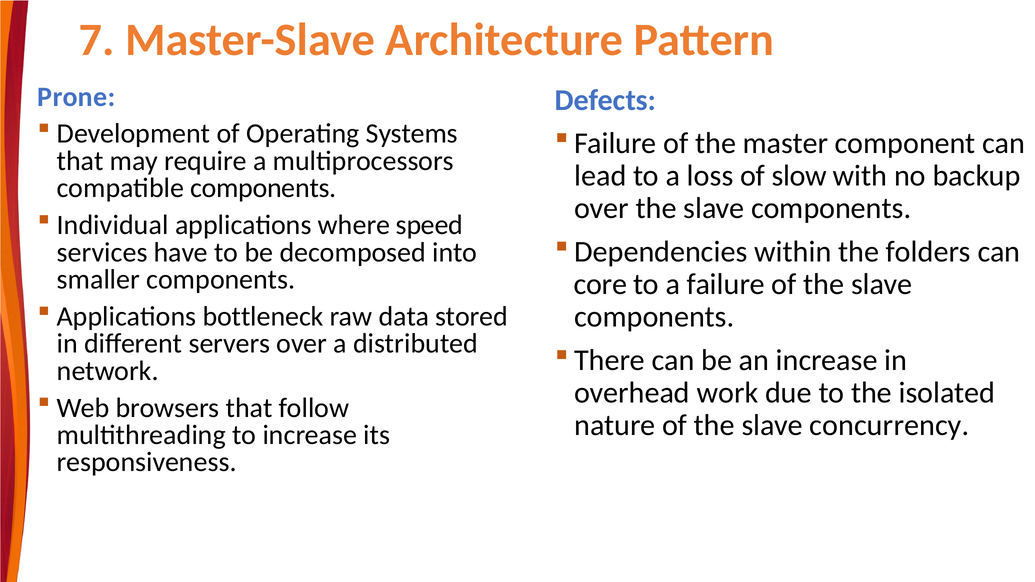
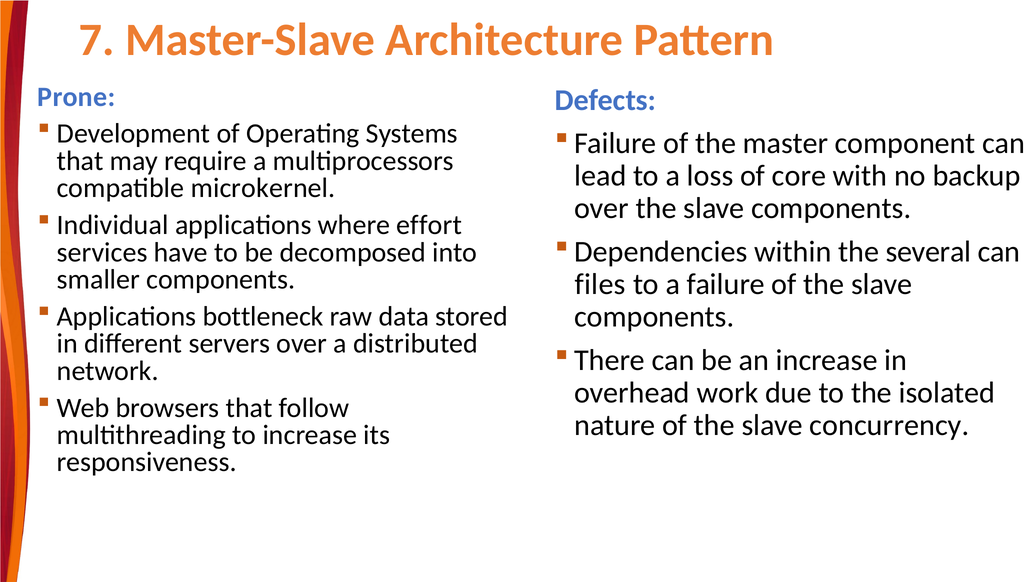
slow: slow -> core
compatible components: components -> microkernel
speed: speed -> effort
folders: folders -> several
core: core -> files
